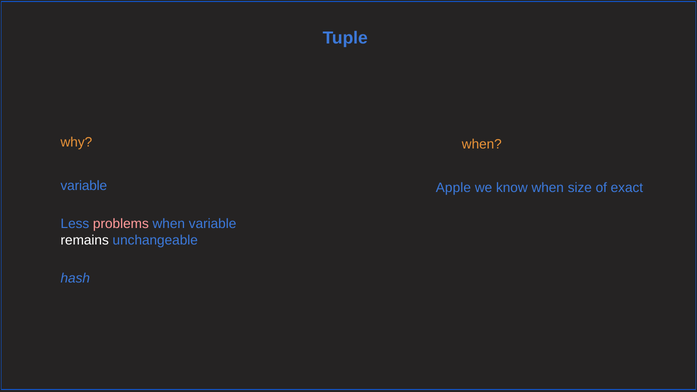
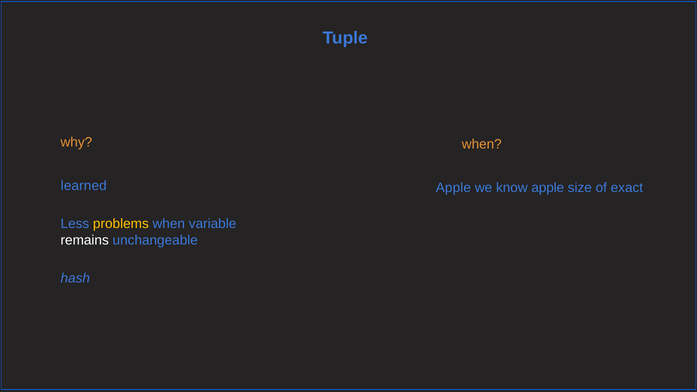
variable at (84, 186): variable -> learned
know when: when -> apple
problems colour: pink -> yellow
